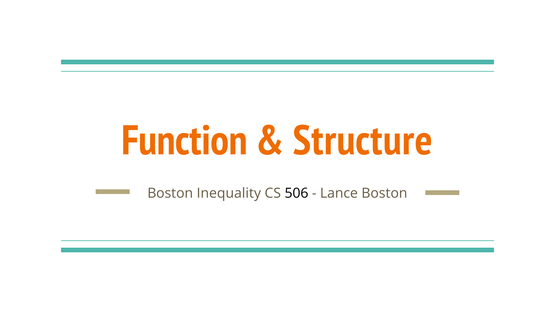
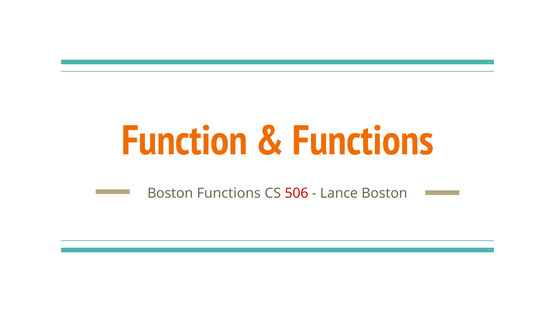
Structure at (363, 141): Structure -> Functions
Boston Inequality: Inequality -> Functions
506 colour: black -> red
